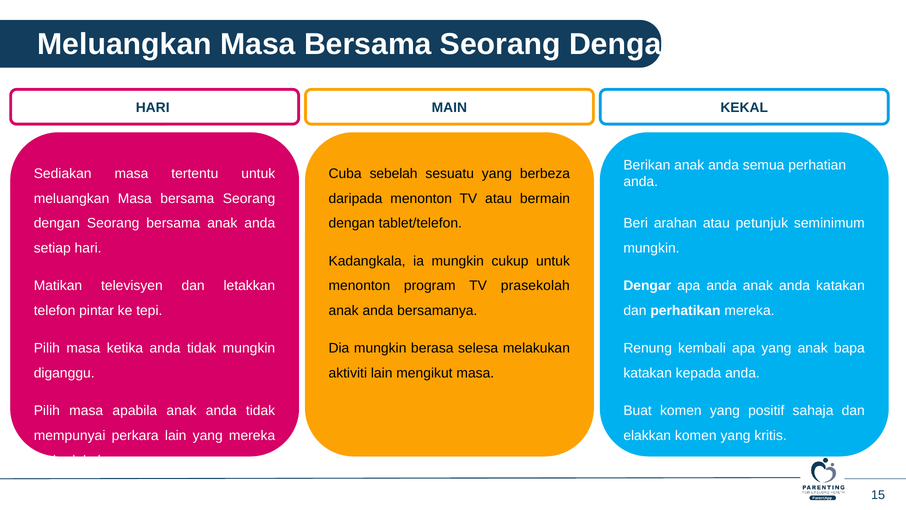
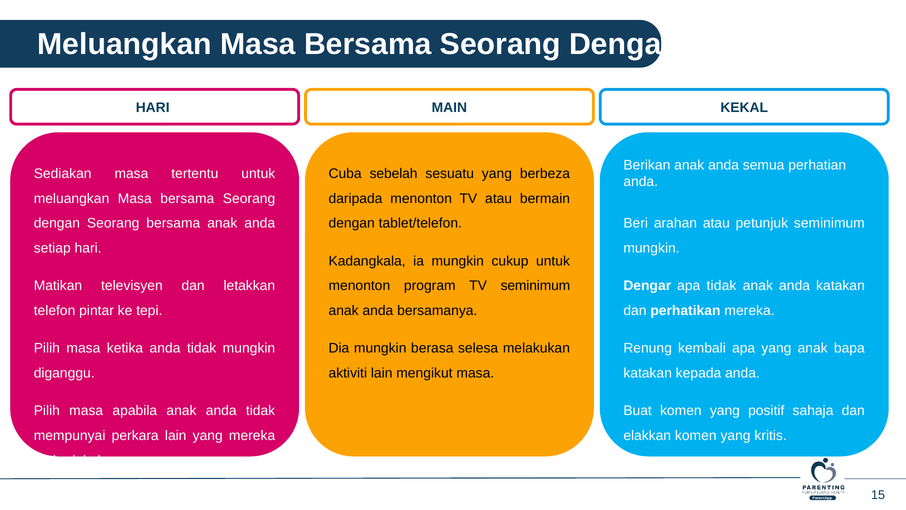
TV prasekolah: prasekolah -> seminimum
apa anda: anda -> tidak
